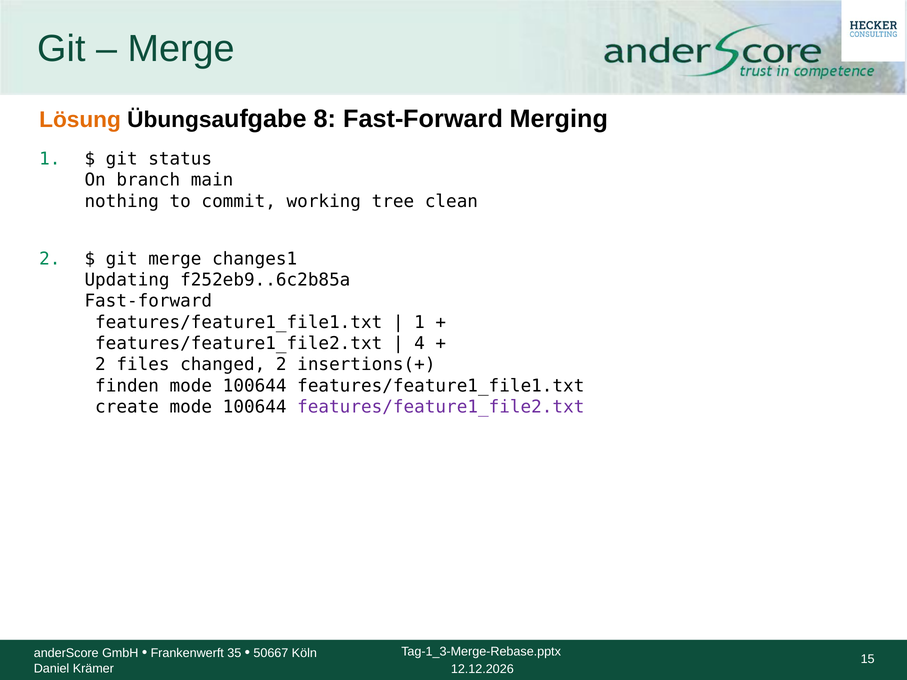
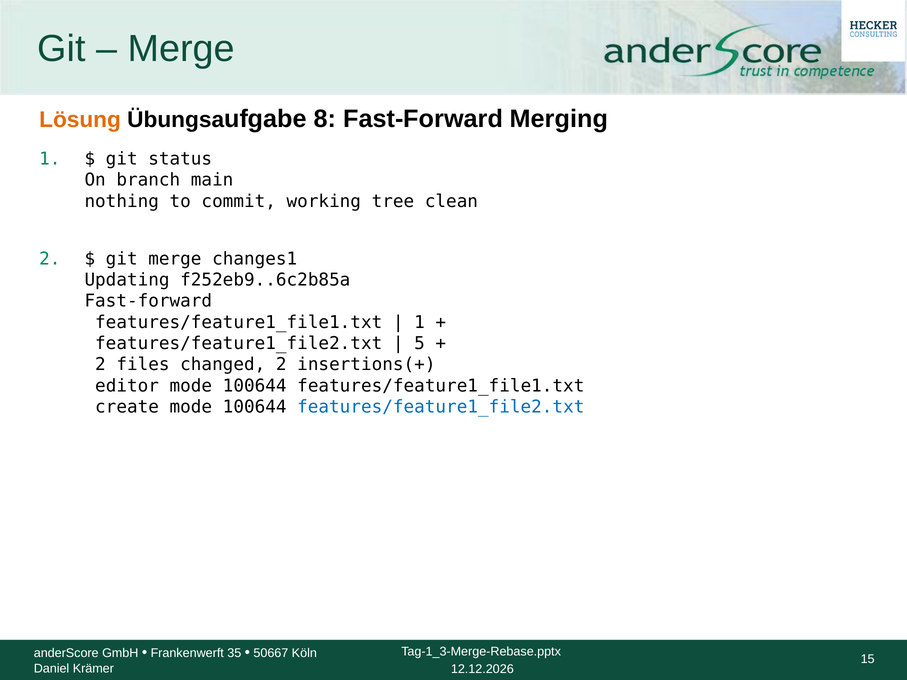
4: 4 -> 5
finden: finden -> editor
features/feature1_file2.txt at (441, 407) colour: purple -> blue
